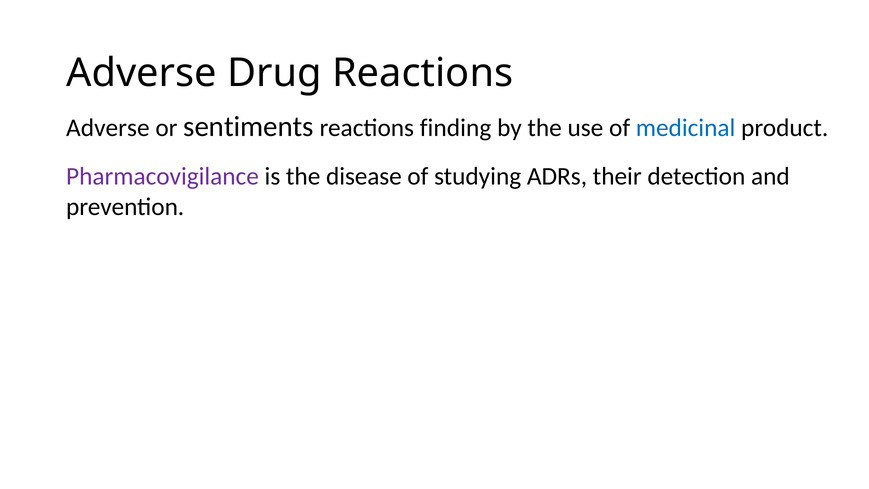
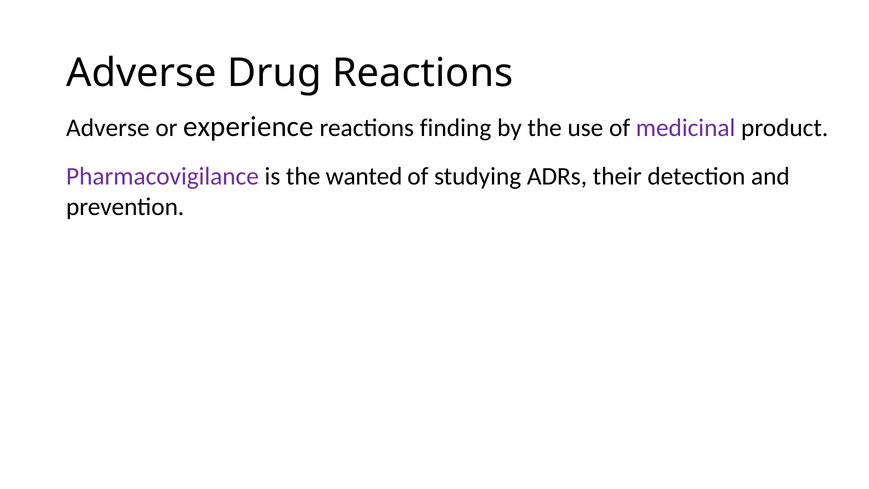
sentiments: sentiments -> experience
medicinal colour: blue -> purple
disease: disease -> wanted
